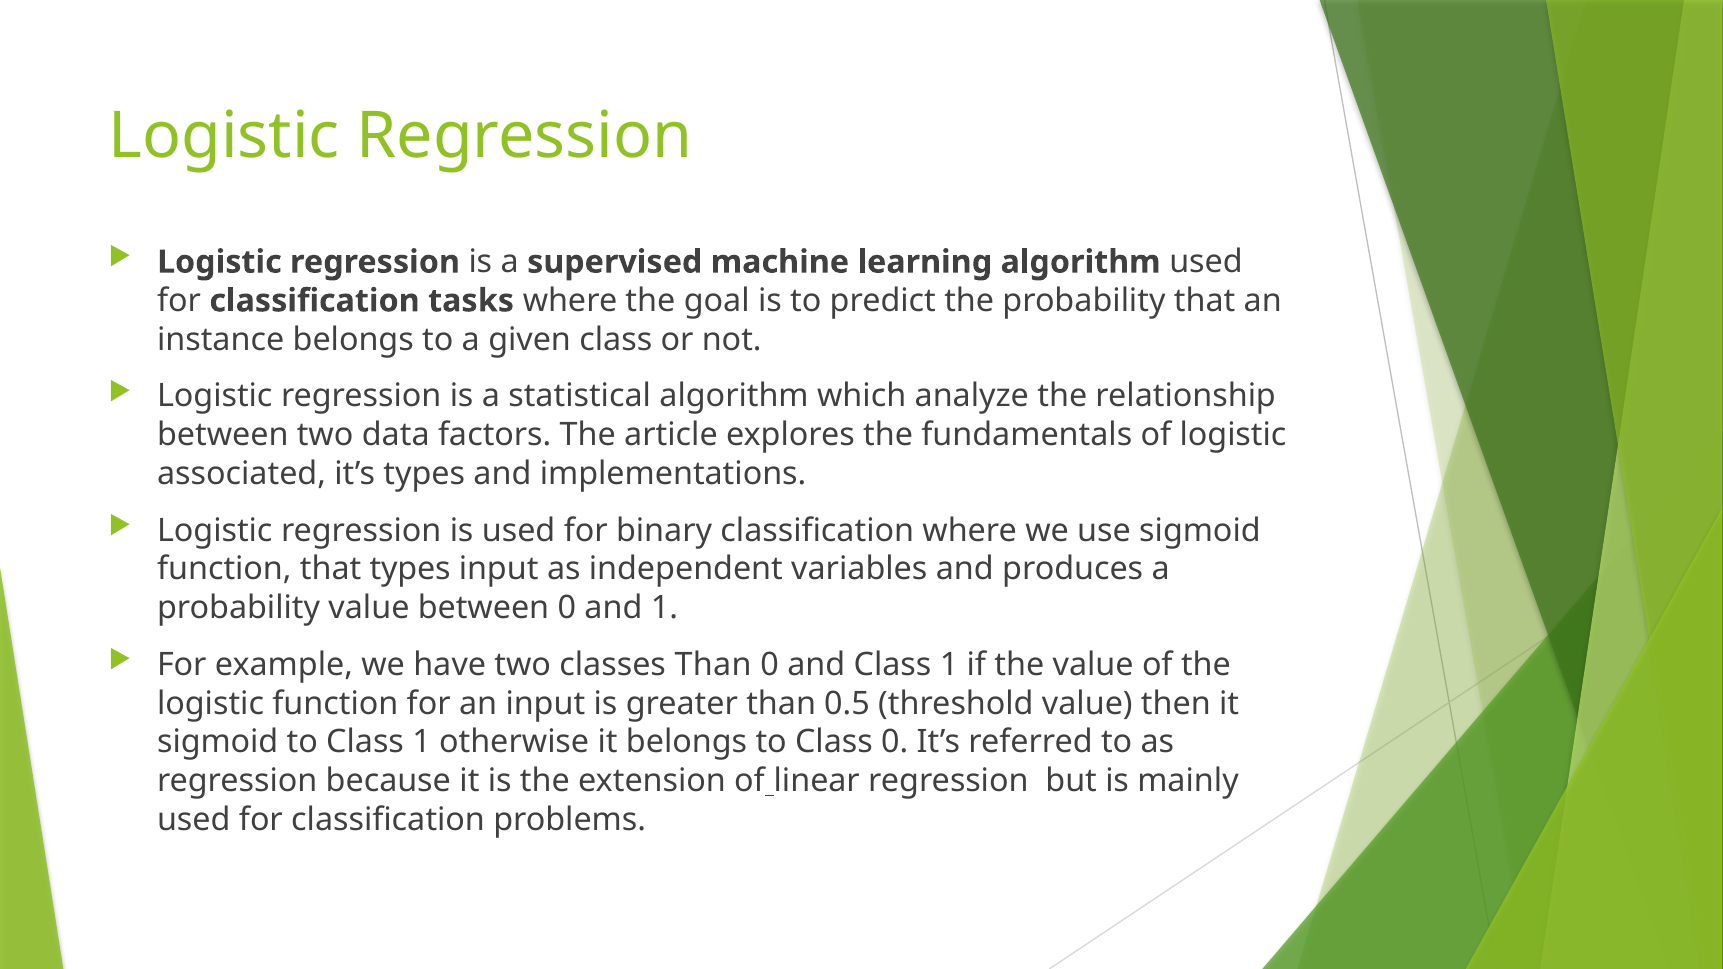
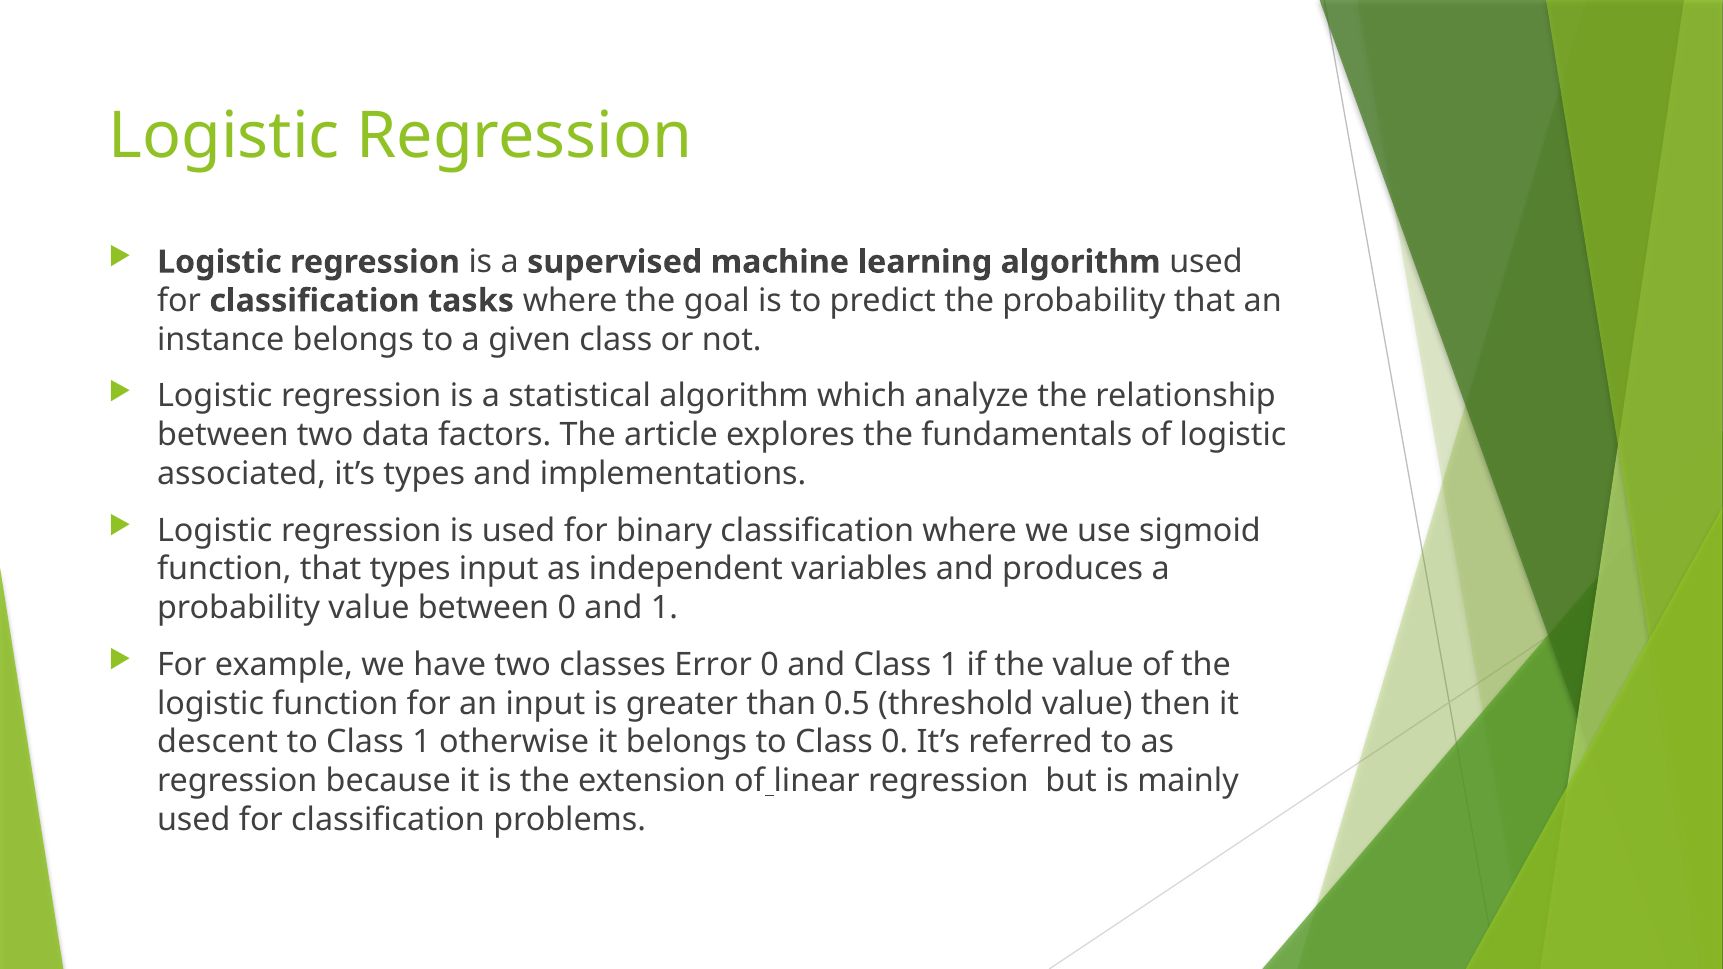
classes Than: Than -> Error
sigmoid at (218, 742): sigmoid -> descent
